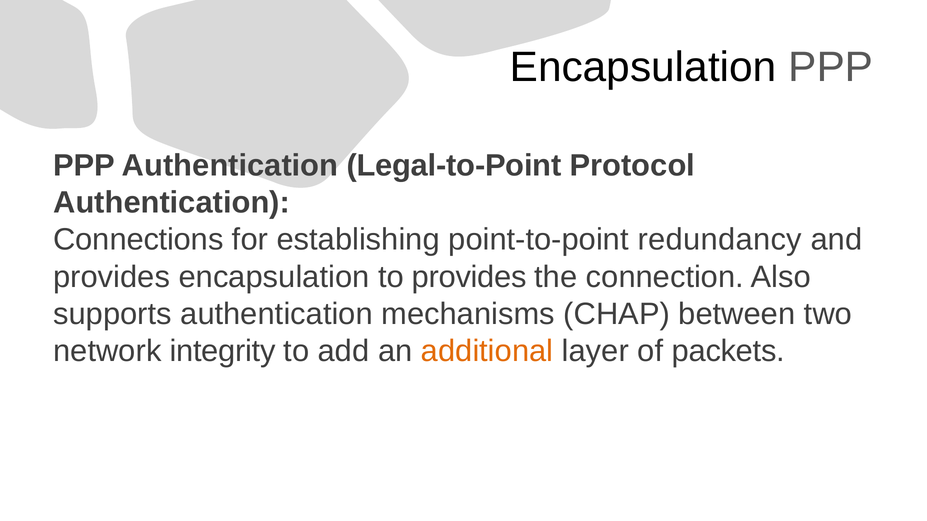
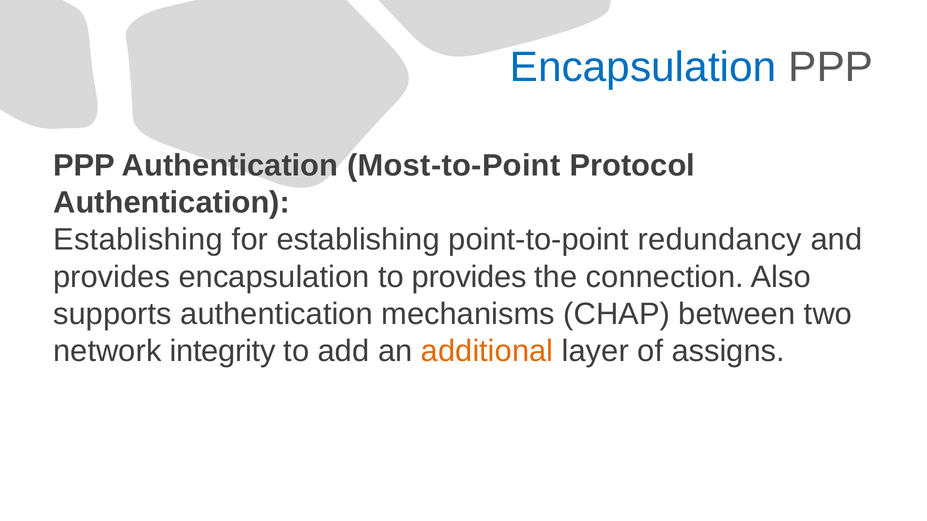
Encapsulation at (643, 67) colour: black -> blue
Legal-to-Point: Legal-to-Point -> Most-to-Point
Connections at (138, 240): Connections -> Establishing
packets: packets -> assigns
